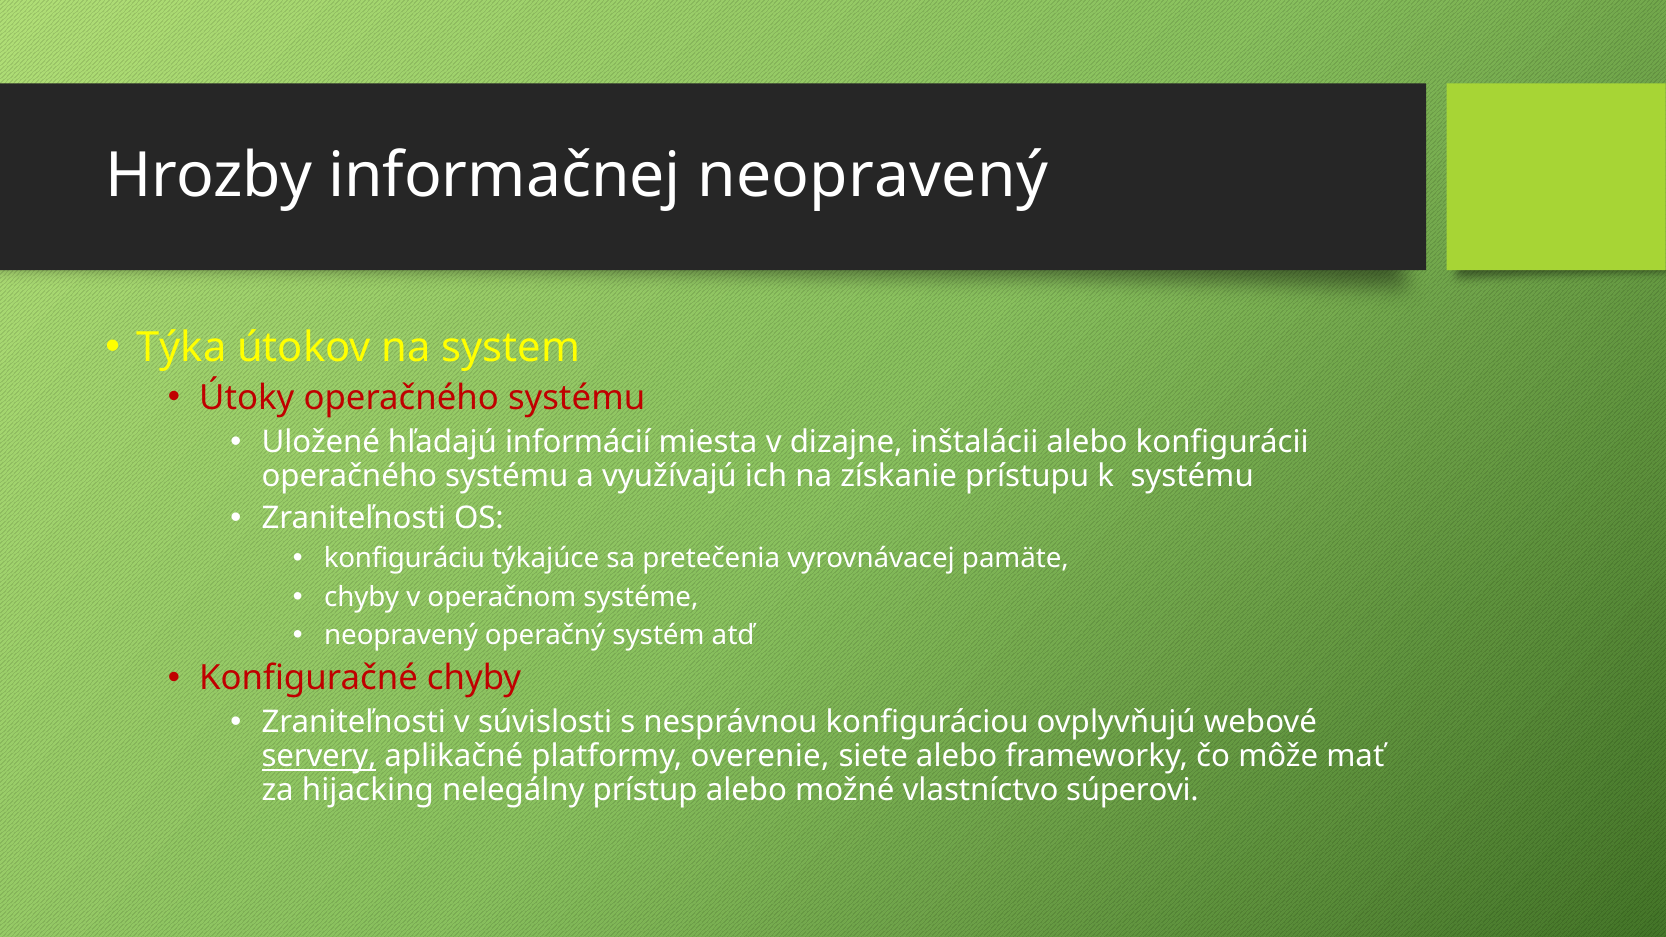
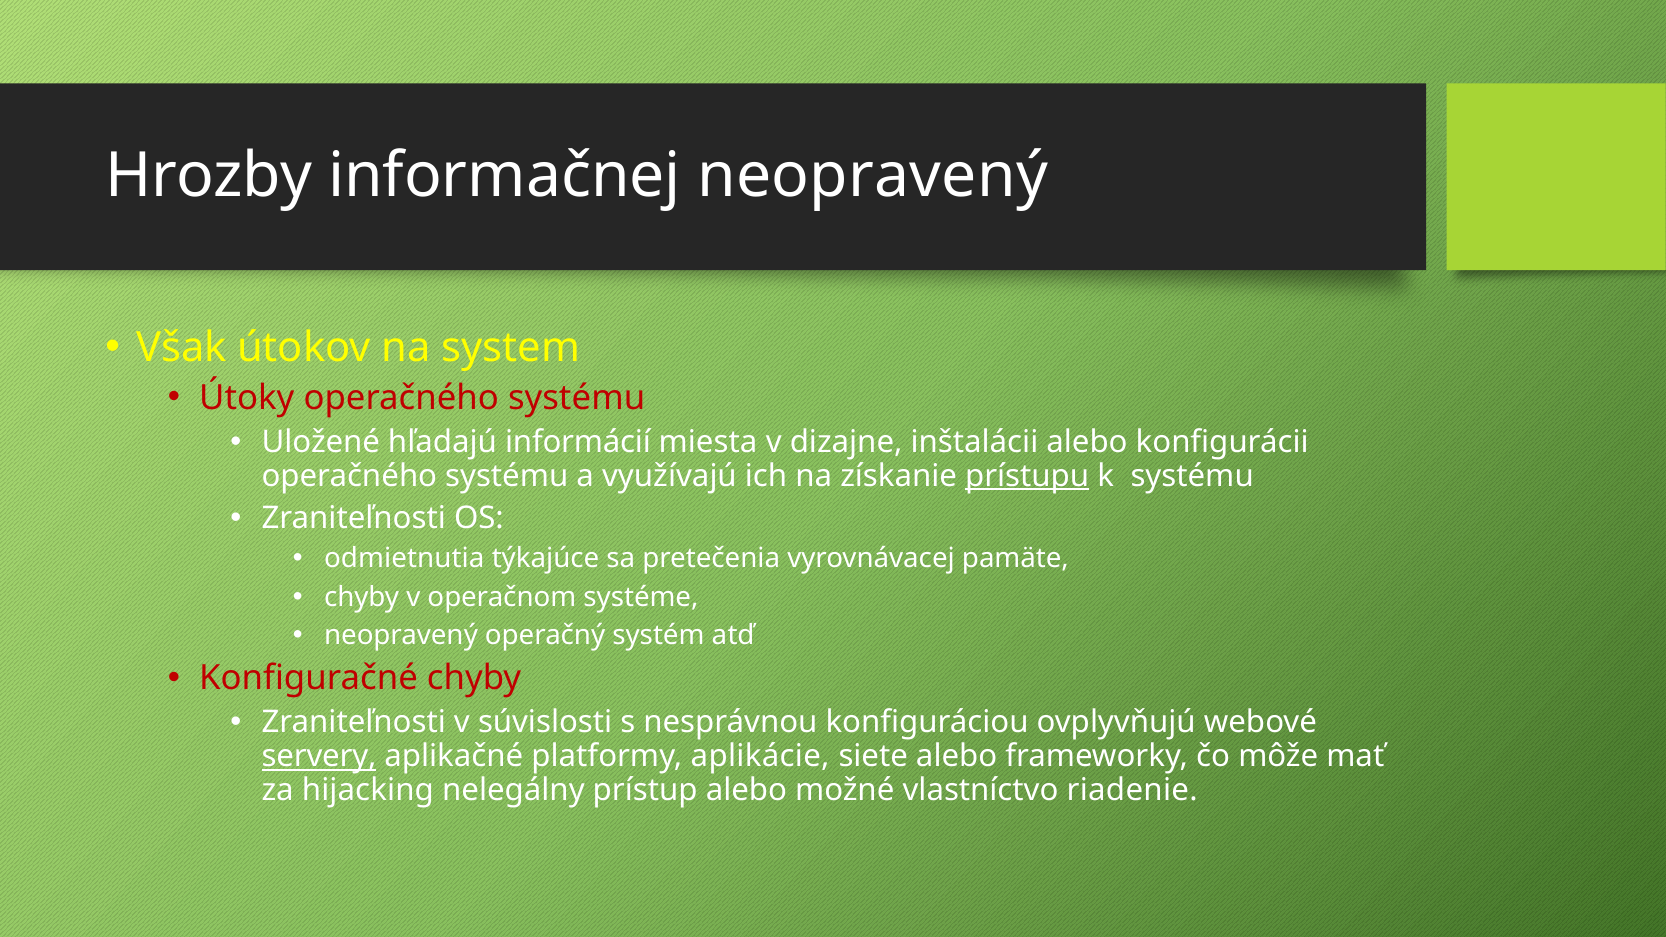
Týka: Týka -> Však
prístupu underline: none -> present
konfiguráciu: konfiguráciu -> odmietnutia
overenie: overenie -> aplikácie
súperovi: súperovi -> riadenie
